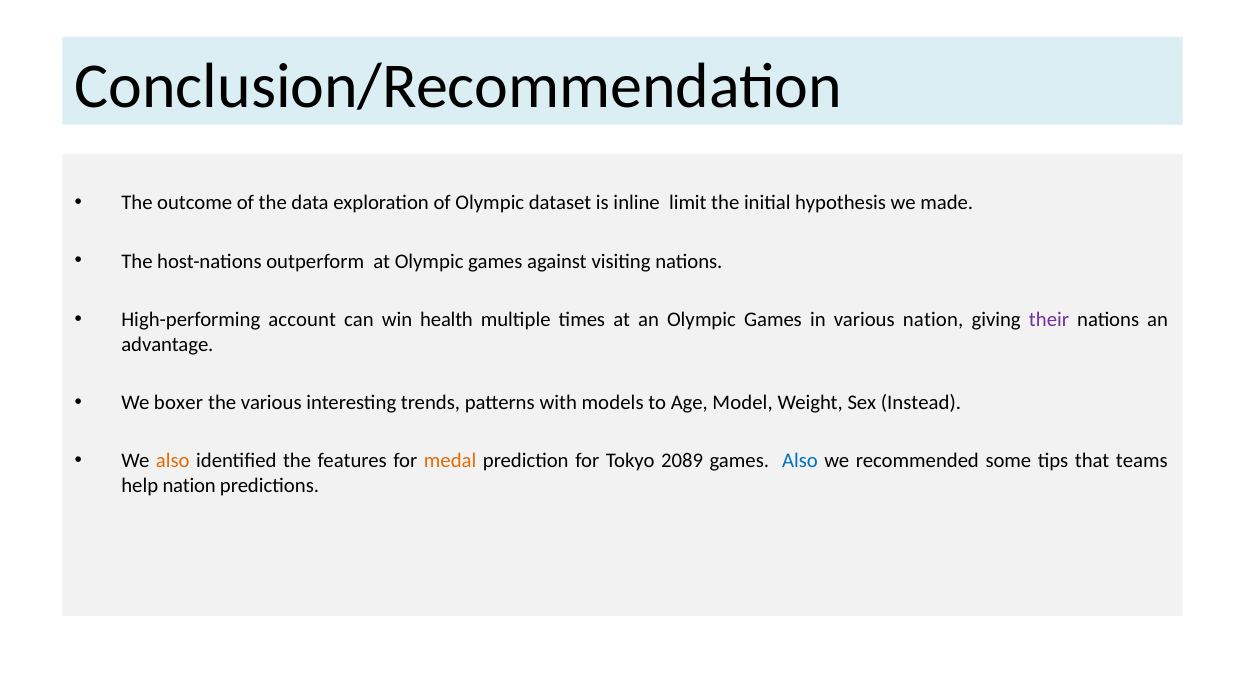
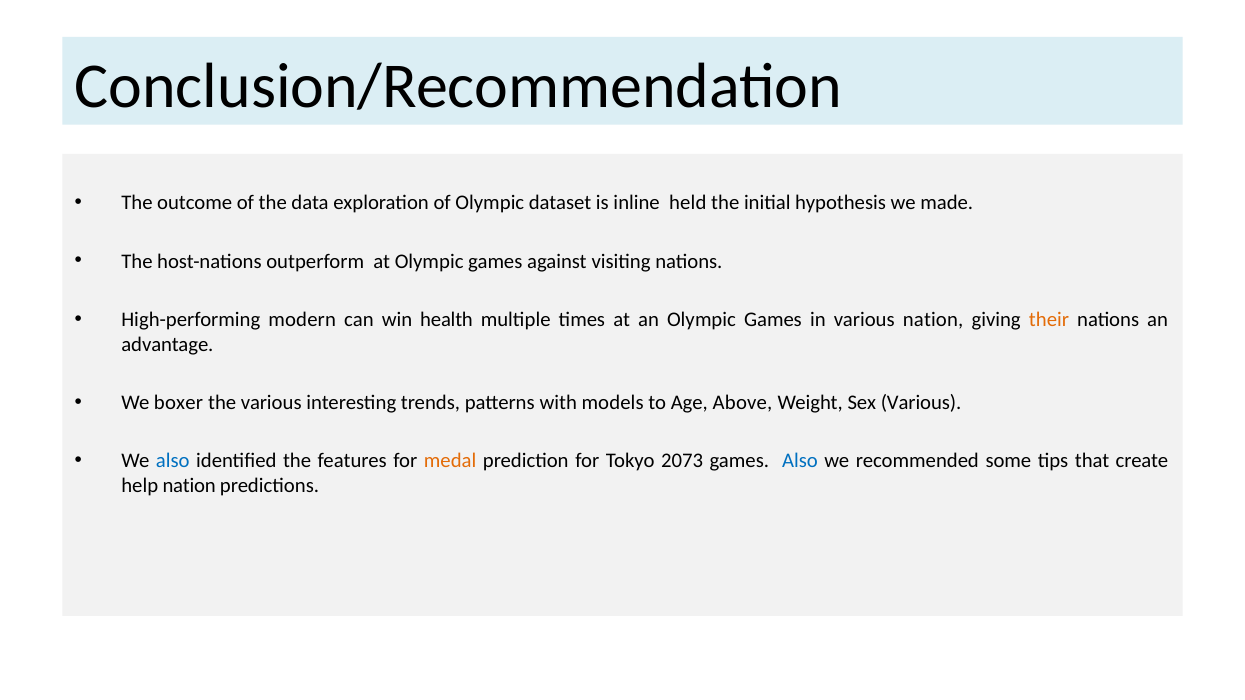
limit: limit -> held
account: account -> modern
their colour: purple -> orange
Model: Model -> Above
Sex Instead: Instead -> Various
also at (173, 461) colour: orange -> blue
2089: 2089 -> 2073
teams: teams -> create
